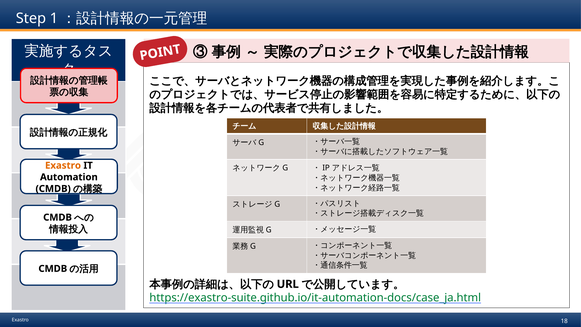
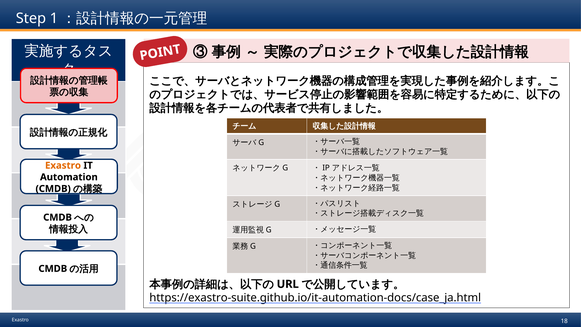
https://exastro-suite.github.io/it-automation-docs/case_ja.html colour: green -> black
